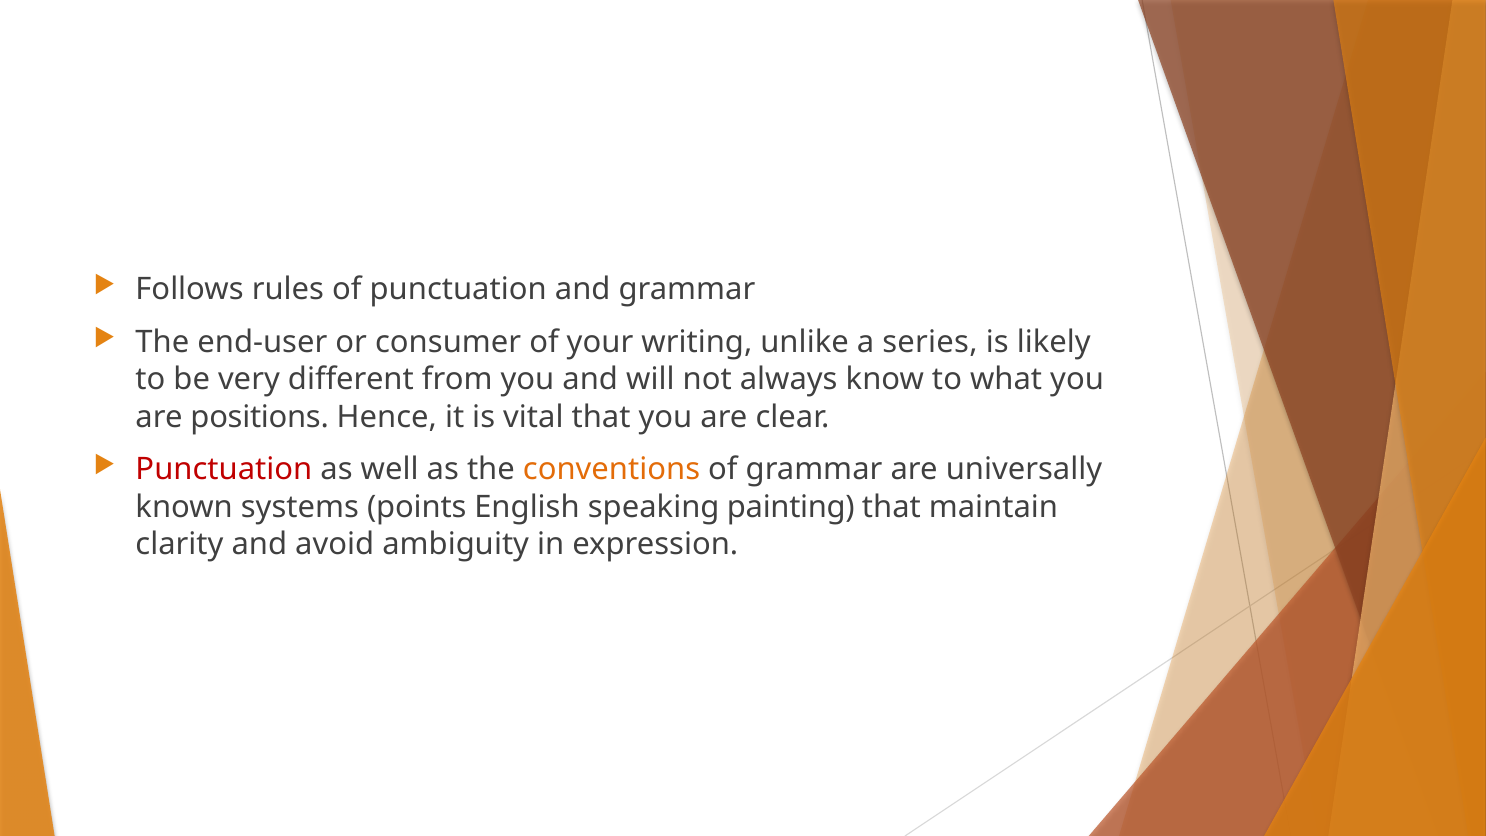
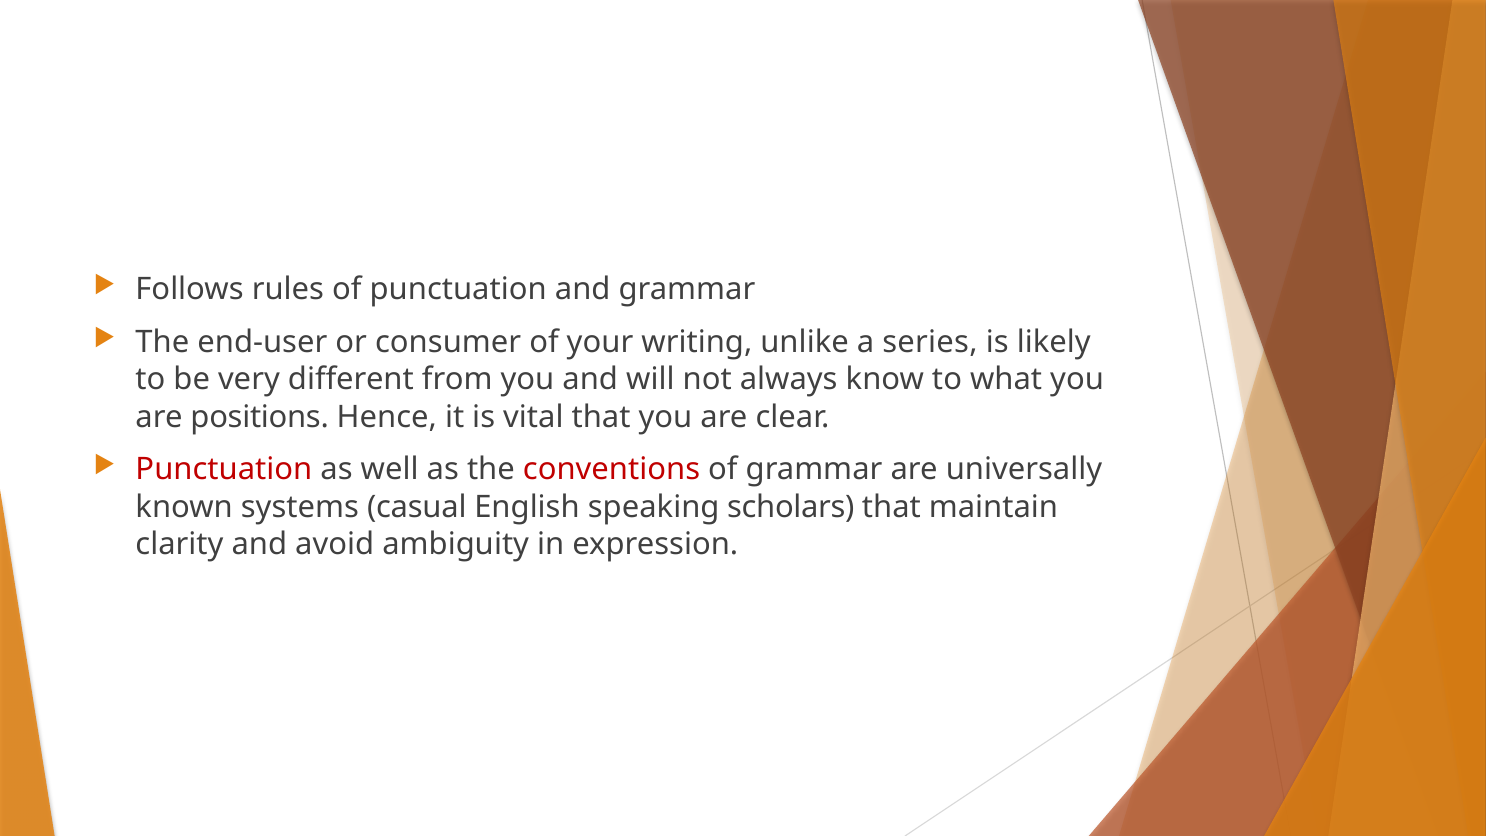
conventions colour: orange -> red
points: points -> casual
painting: painting -> scholars
